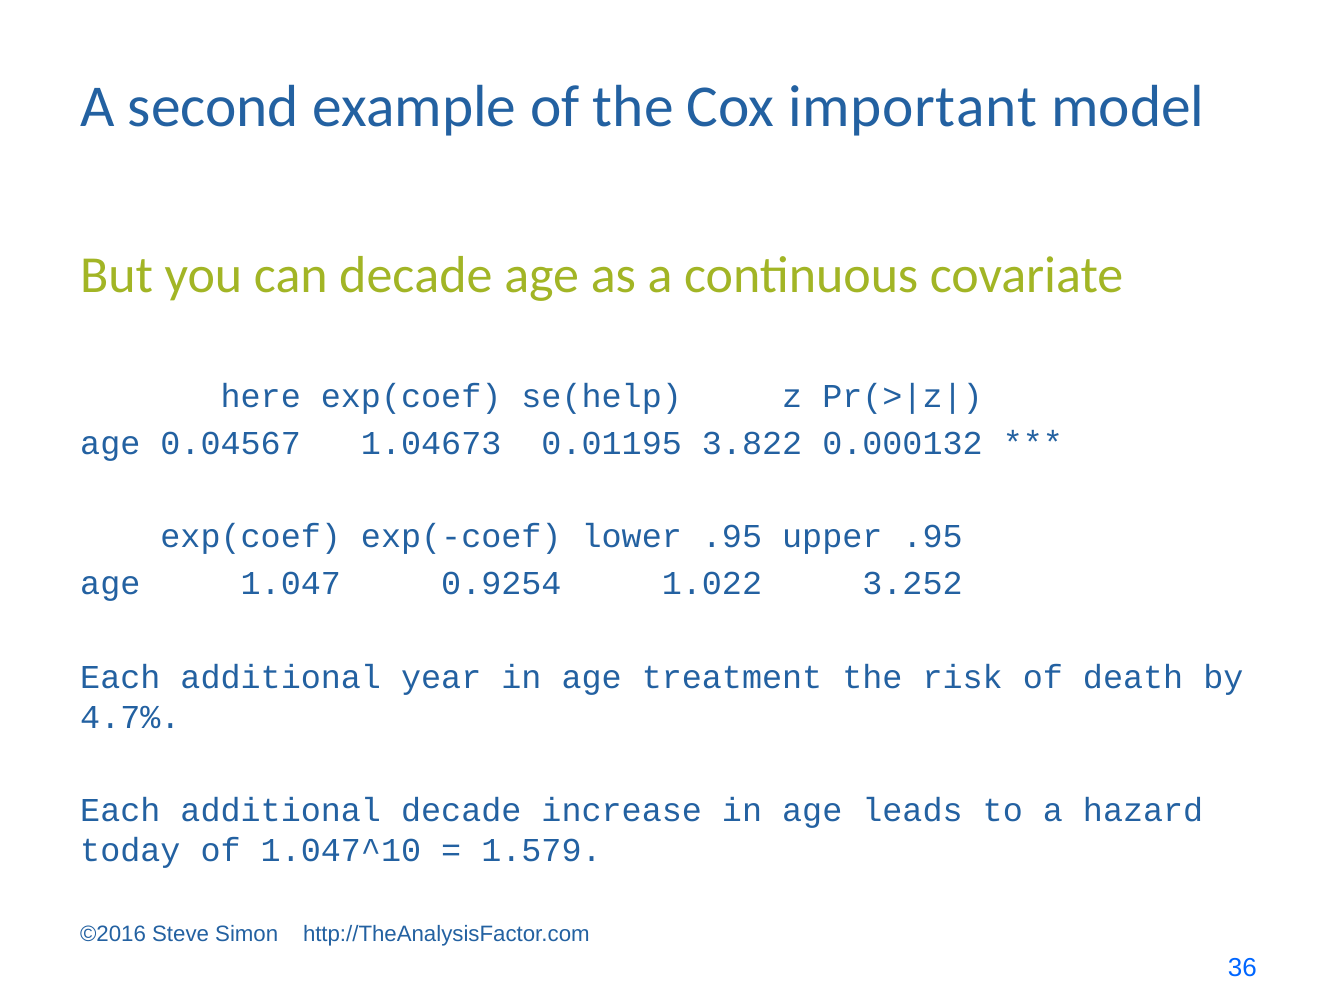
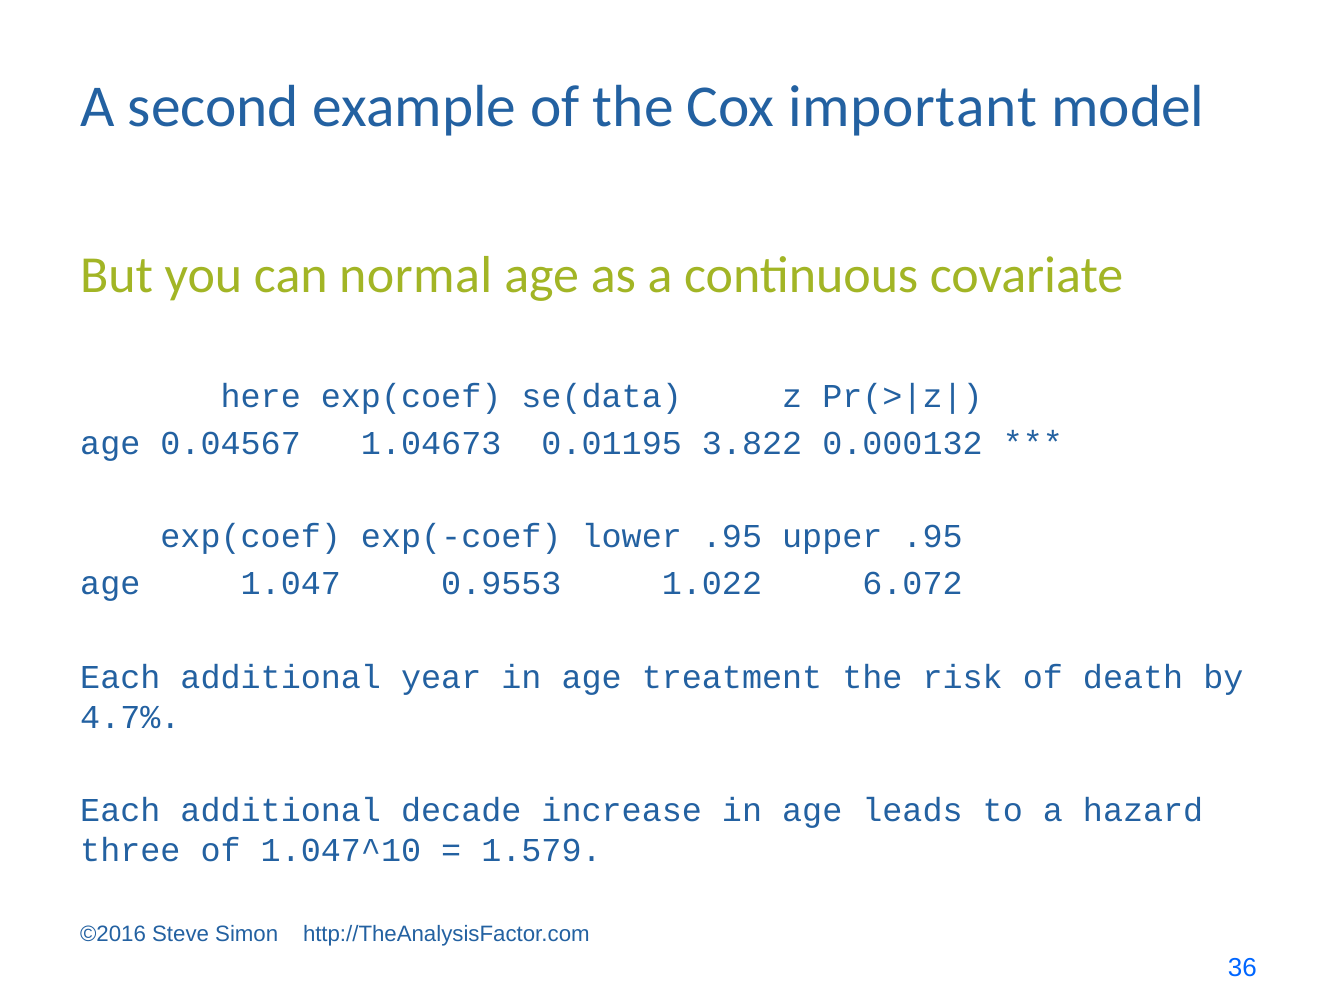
can decade: decade -> normal
se(help: se(help -> se(data
0.9254: 0.9254 -> 0.9553
3.252: 3.252 -> 6.072
today: today -> three
